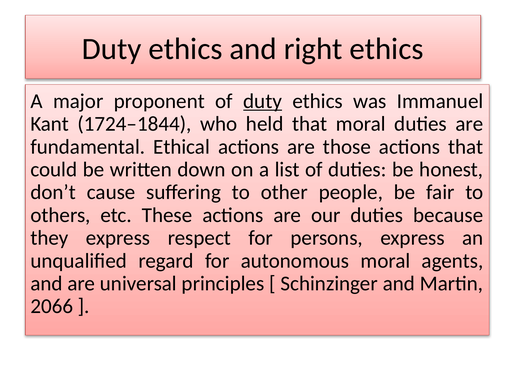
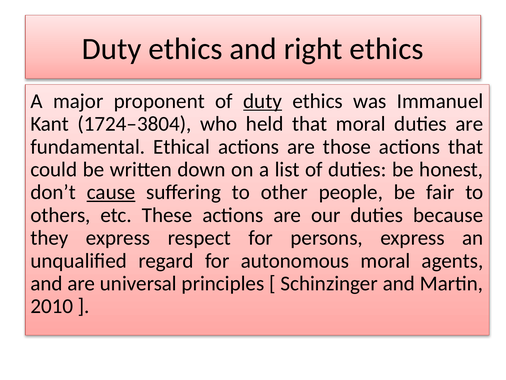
1724–1844: 1724–1844 -> 1724–3804
cause underline: none -> present
2066: 2066 -> 2010
